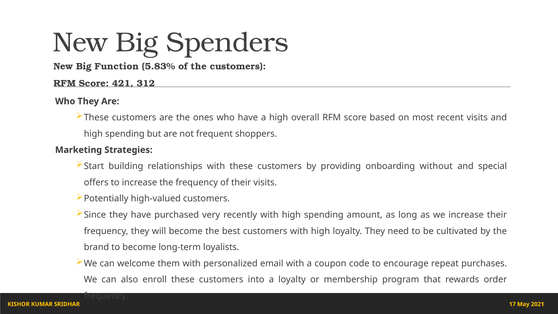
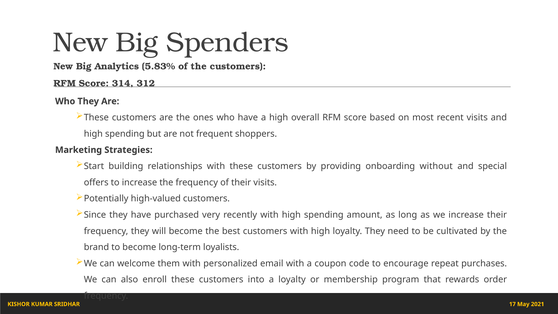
Function: Function -> Analytics
421: 421 -> 314
